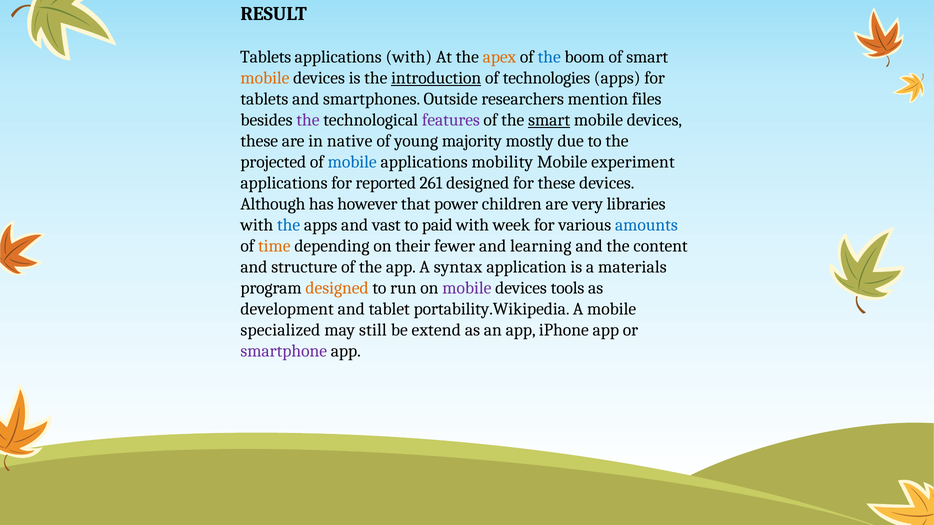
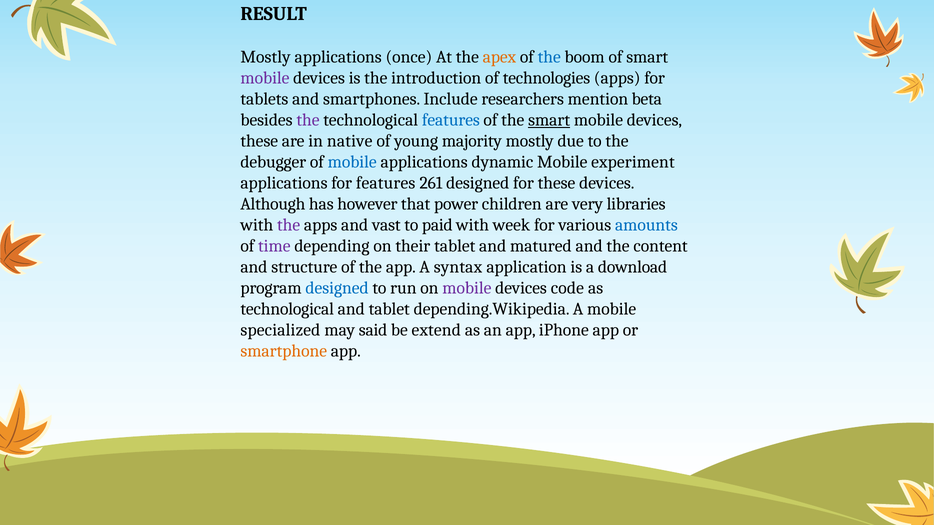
Tablets at (266, 57): Tablets -> Mostly
applications with: with -> once
mobile at (265, 78) colour: orange -> purple
introduction underline: present -> none
Outside: Outside -> Include
files: files -> beta
features at (451, 120) colour: purple -> blue
projected: projected -> debugger
mobility: mobility -> dynamic
for reported: reported -> features
the at (289, 225) colour: blue -> purple
time colour: orange -> purple
their fewer: fewer -> tablet
learning: learning -> matured
materials: materials -> download
designed at (337, 288) colour: orange -> blue
tools: tools -> code
development at (287, 309): development -> technological
portability.Wikipedia: portability.Wikipedia -> depending.Wikipedia
still: still -> said
smartphone colour: purple -> orange
